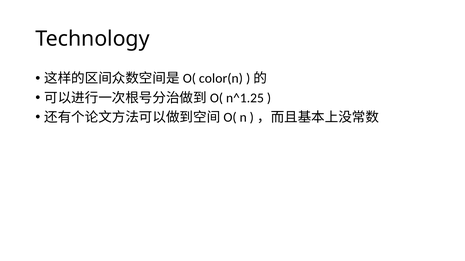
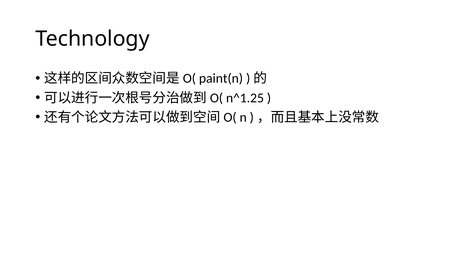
color(n: color(n -> paint(n
